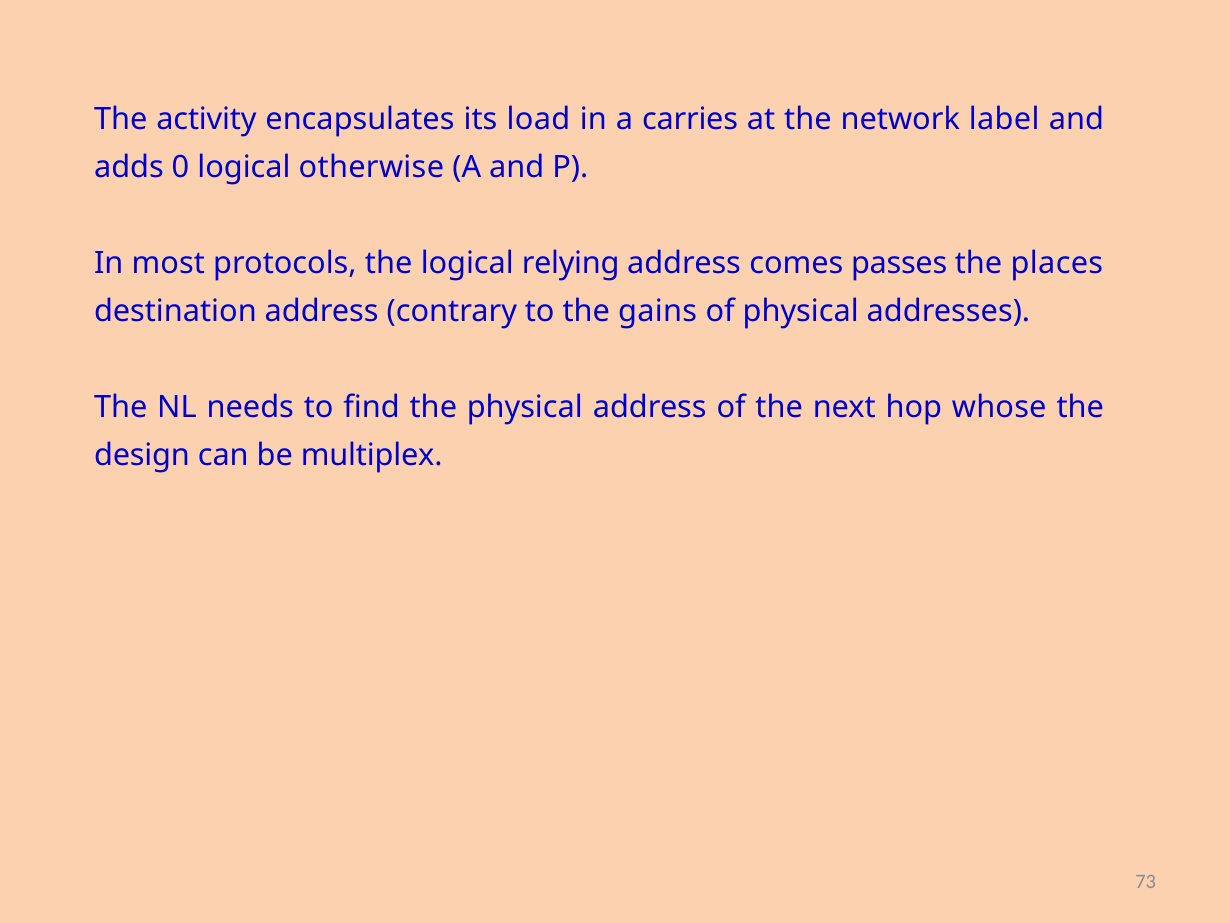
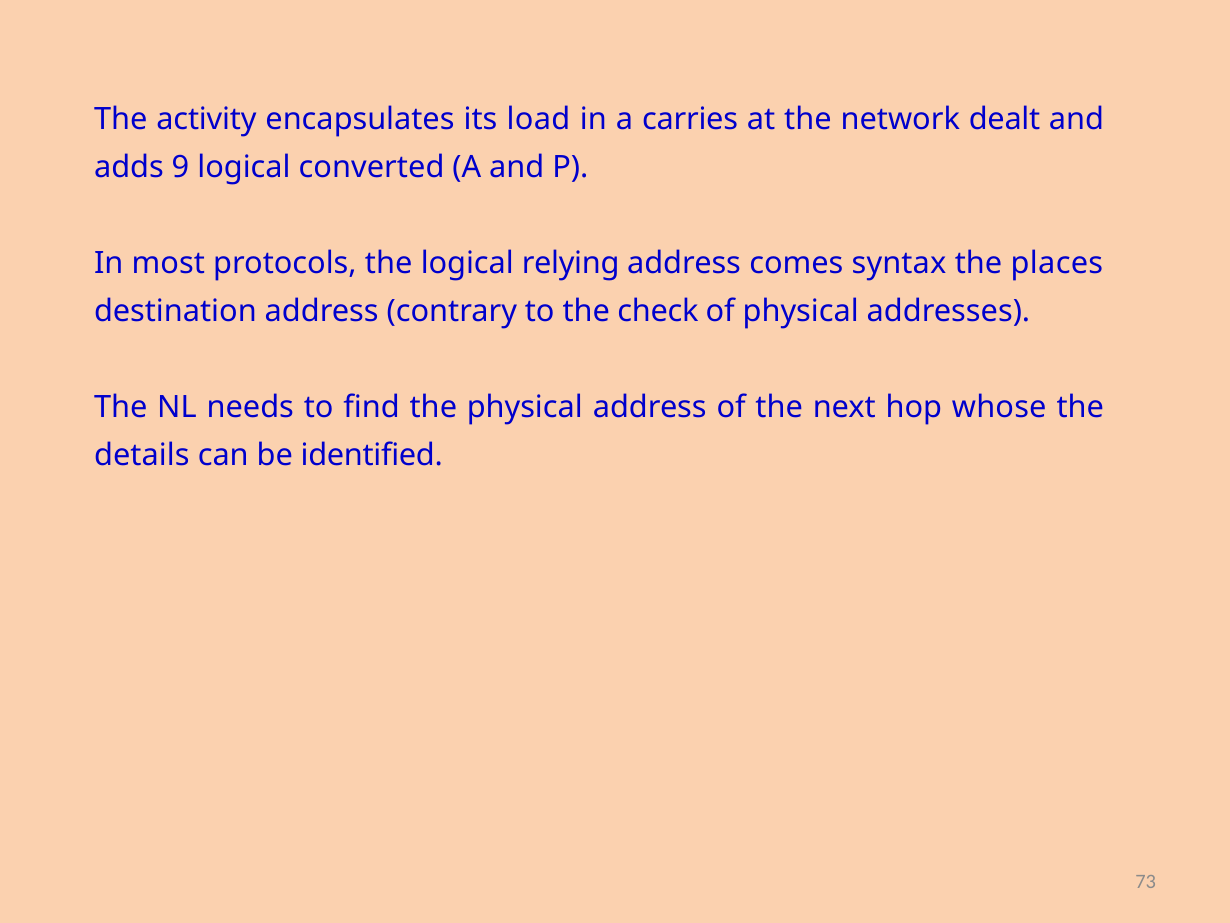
label: label -> dealt
0: 0 -> 9
otherwise: otherwise -> converted
passes: passes -> syntax
gains: gains -> check
design: design -> details
multiplex: multiplex -> identified
